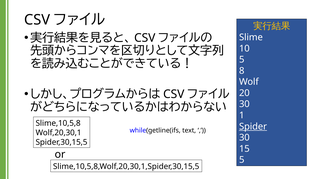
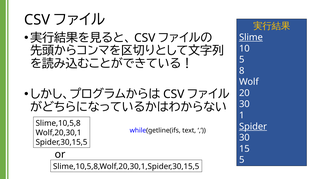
Slime underline: none -> present
